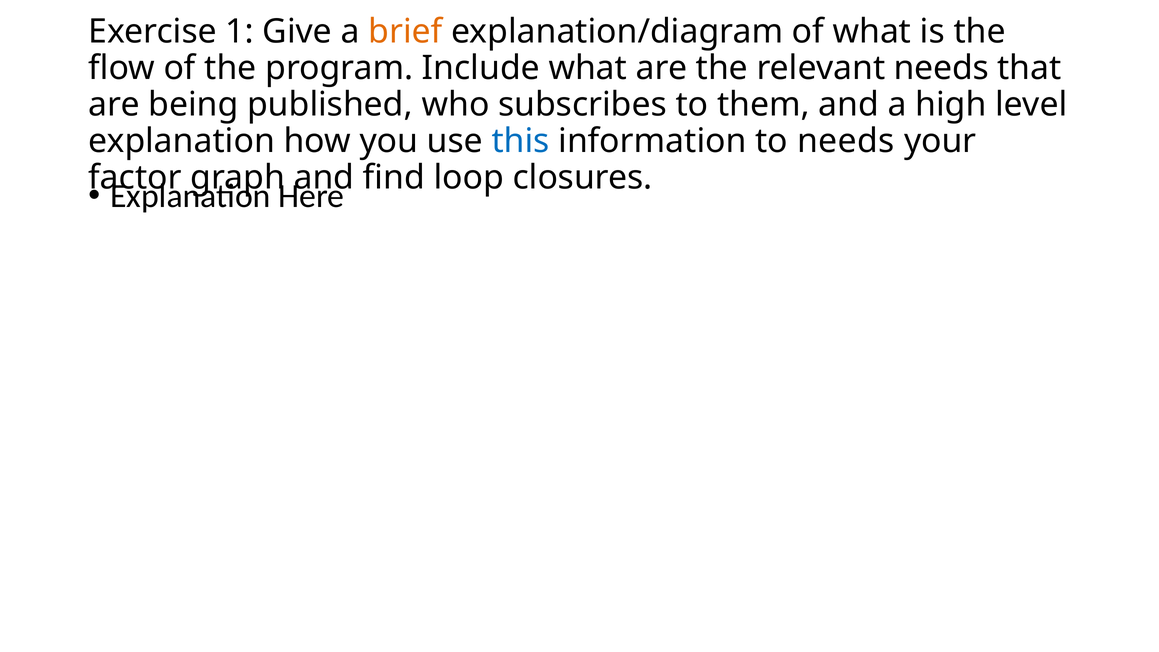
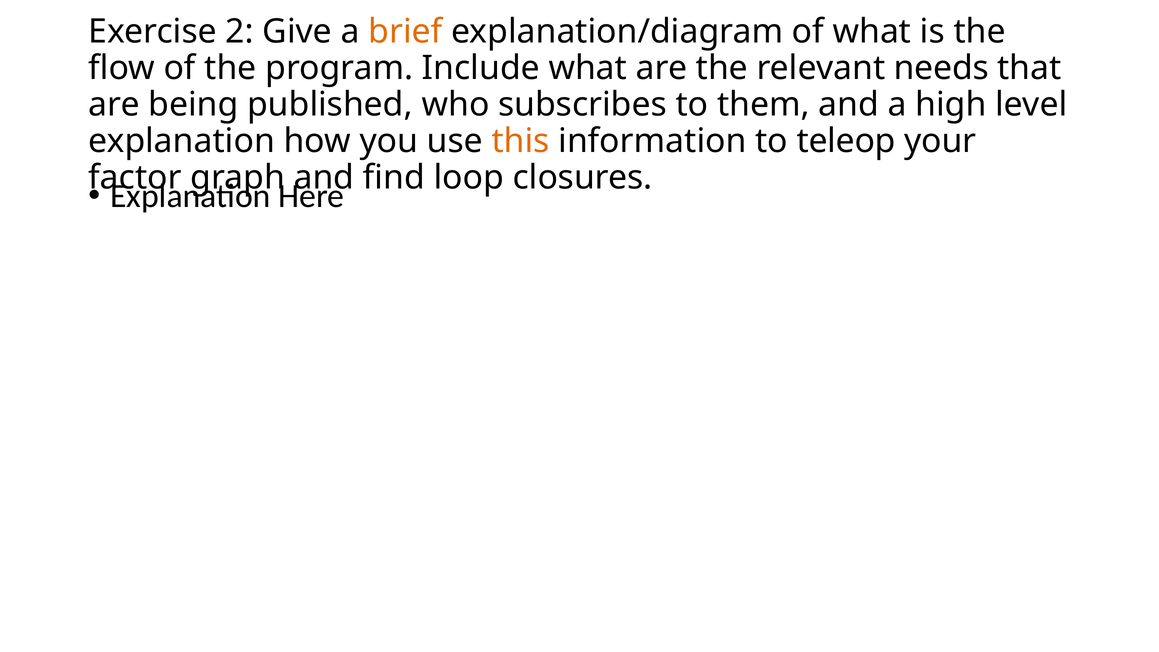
1: 1 -> 2
this colour: blue -> orange
to needs: needs -> teleop
